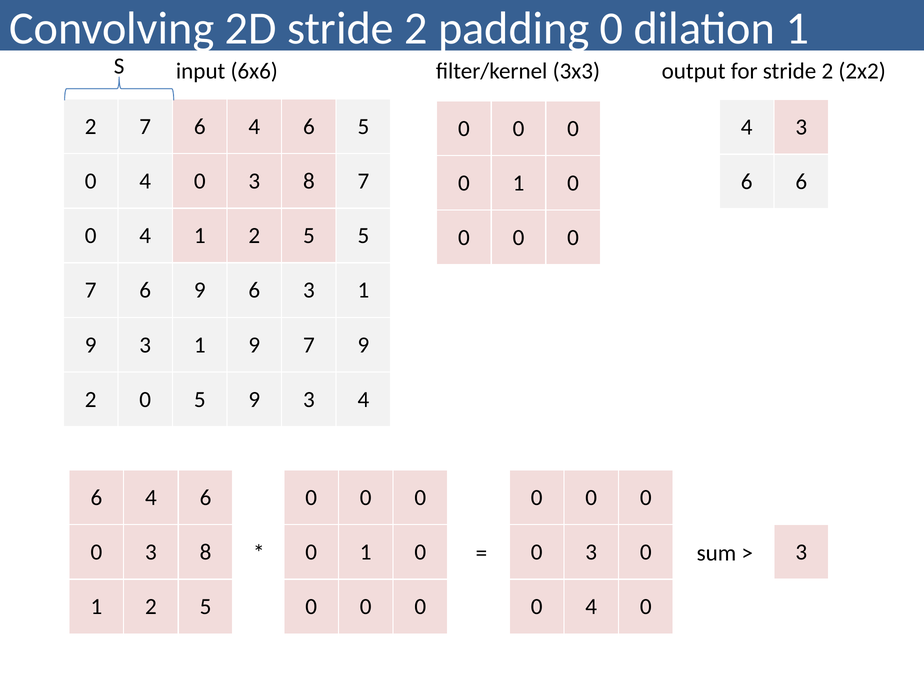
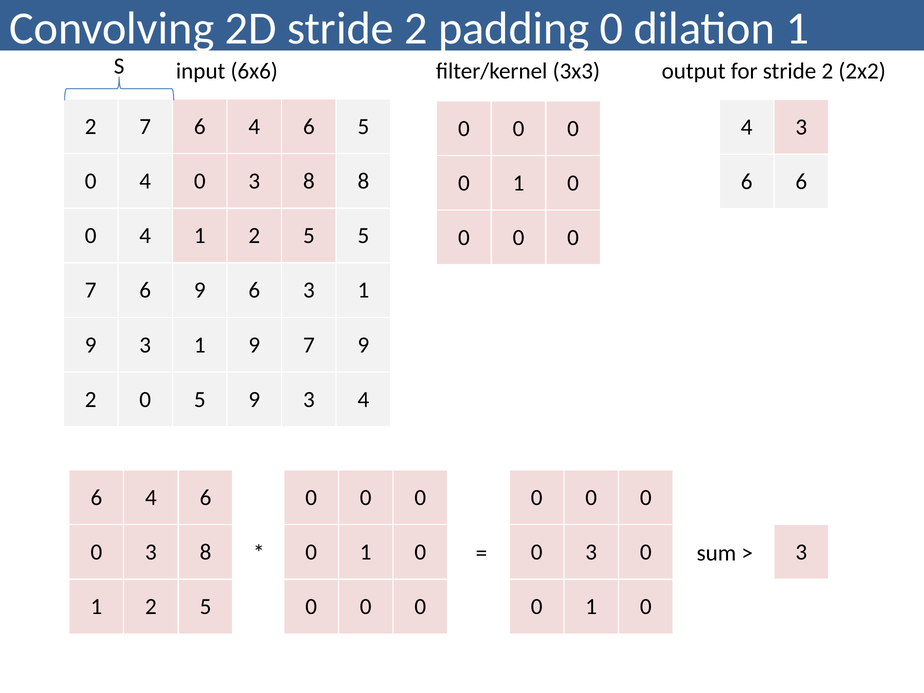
8 7: 7 -> 8
4 at (591, 607): 4 -> 1
